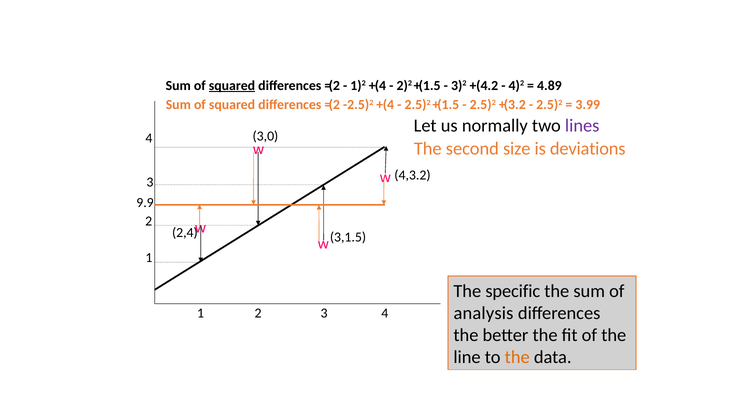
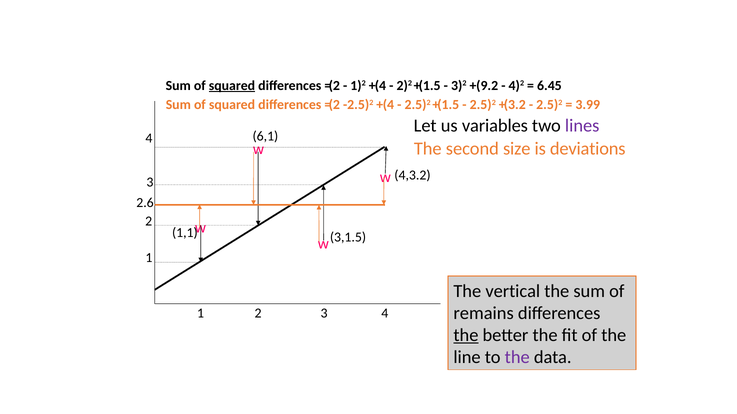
4.2: 4.2 -> 9.2
4.89: 4.89 -> 6.45
normally: normally -> variables
3,0: 3,0 -> 6,1
9.9: 9.9 -> 2.6
2,4: 2,4 -> 1,1
specific: specific -> vertical
analysis: analysis -> remains
the at (466, 336) underline: none -> present
the at (517, 358) colour: orange -> purple
